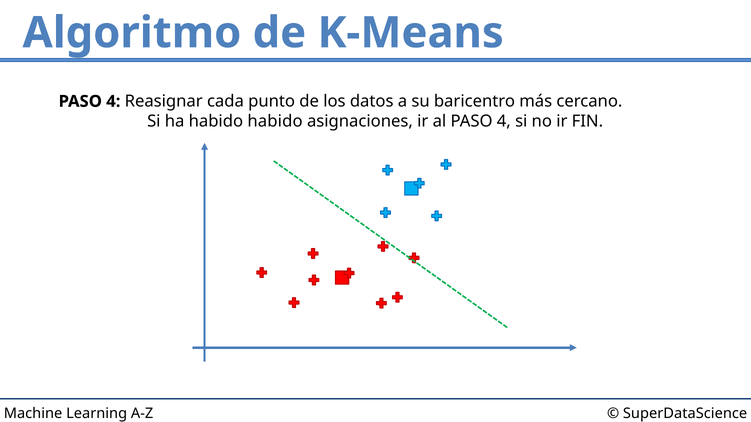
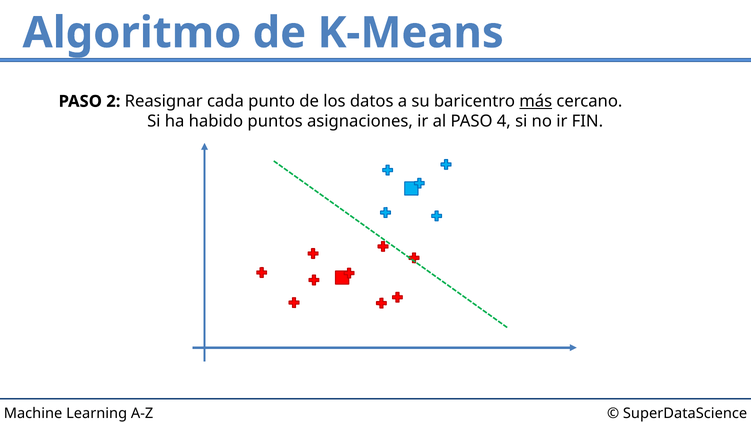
4 at (113, 101): 4 -> 2
más underline: none -> present
habido habido: habido -> puntos
